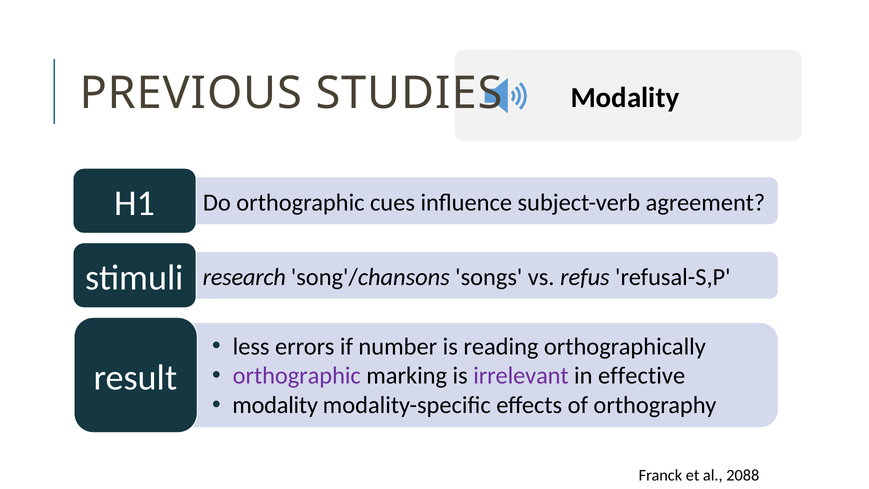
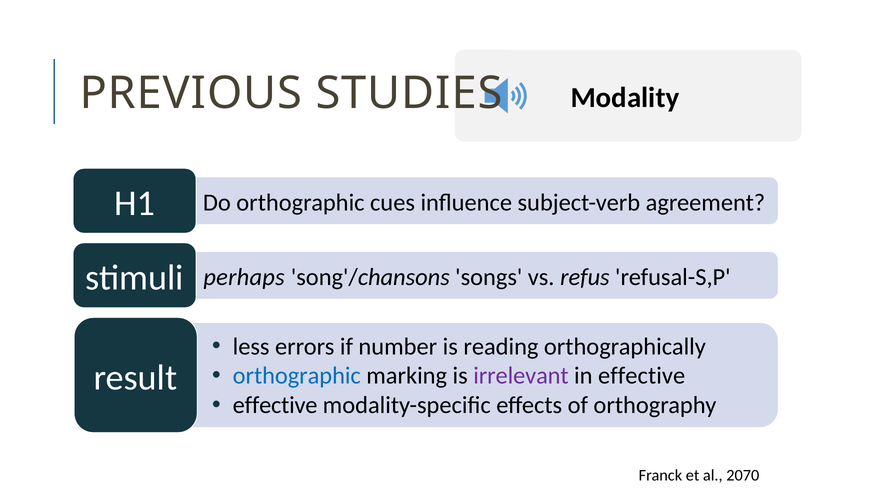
research: research -> perhaps
orthographic at (297, 376) colour: purple -> blue
modality at (275, 405): modality -> effective
2088: 2088 -> 2070
